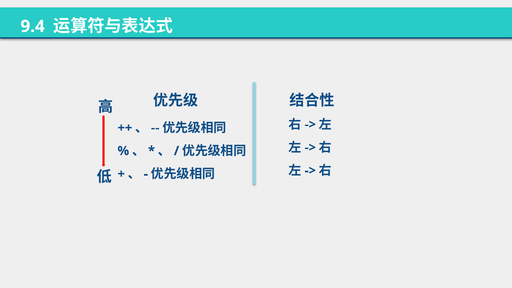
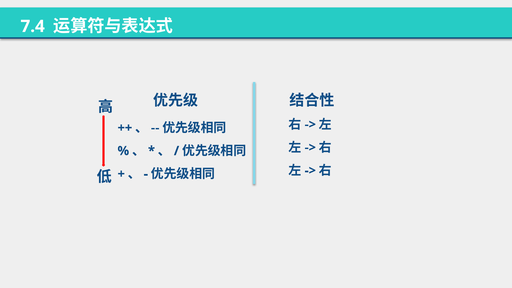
9.4: 9.4 -> 7.4
